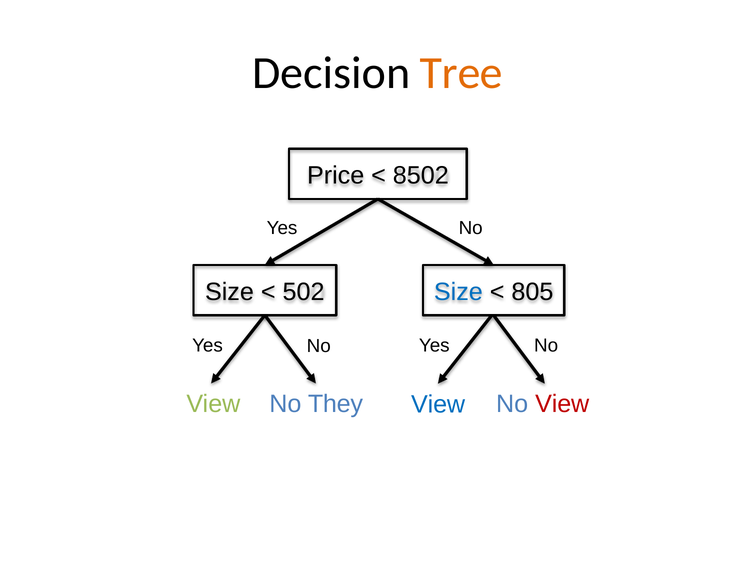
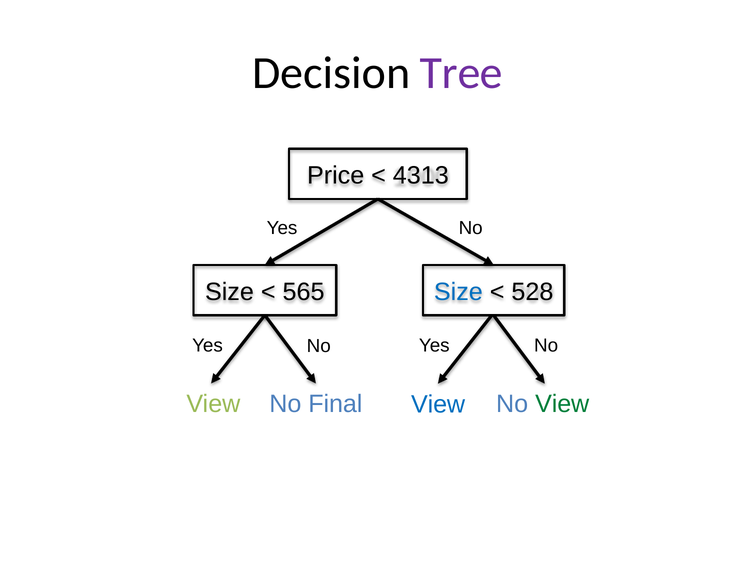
Tree colour: orange -> purple
8502: 8502 -> 4313
502: 502 -> 565
805: 805 -> 528
They: They -> Final
View at (562, 405) colour: red -> green
